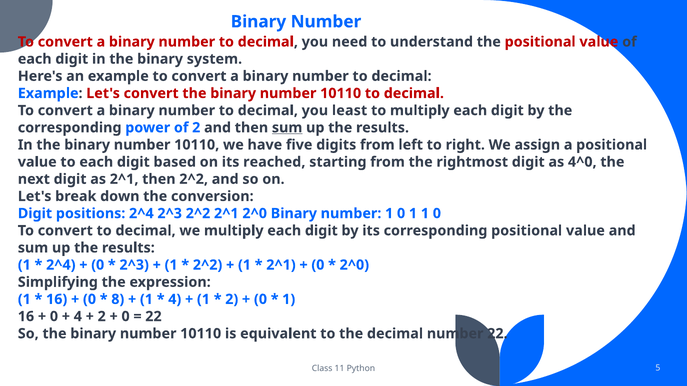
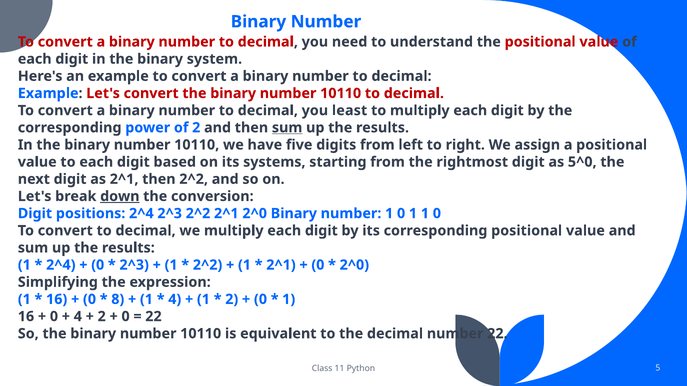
reached: reached -> systems
4^0: 4^0 -> 5^0
down underline: none -> present
